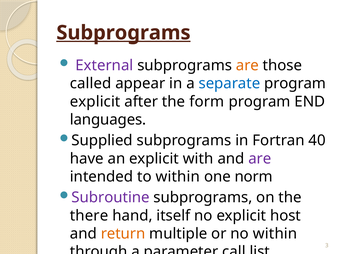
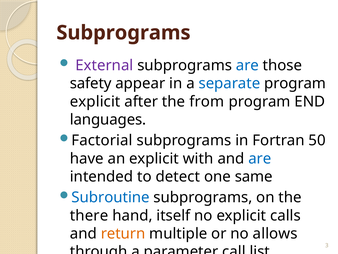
Subprograms at (123, 33) underline: present -> none
are at (247, 65) colour: orange -> blue
called: called -> safety
form: form -> from
Supplied: Supplied -> Factorial
40: 40 -> 50
are at (260, 158) colour: purple -> blue
to within: within -> detect
norm: norm -> same
Subroutine colour: purple -> blue
host: host -> calls
no within: within -> allows
